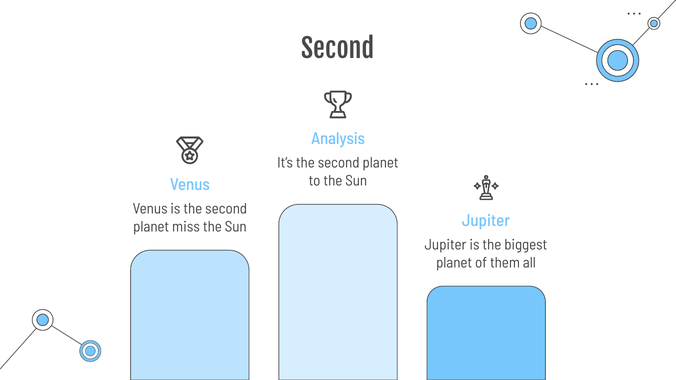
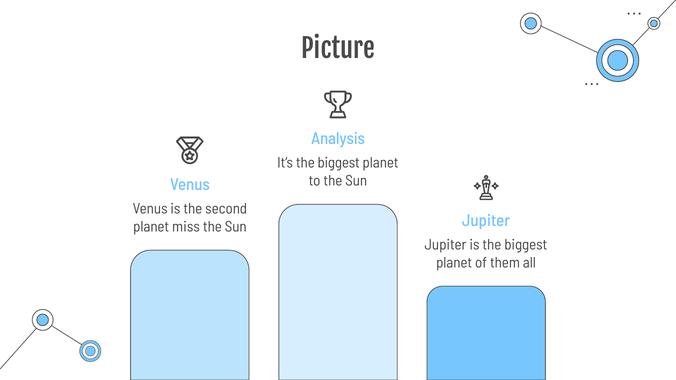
Second at (338, 49): Second -> Picture
It’s the second: second -> biggest
